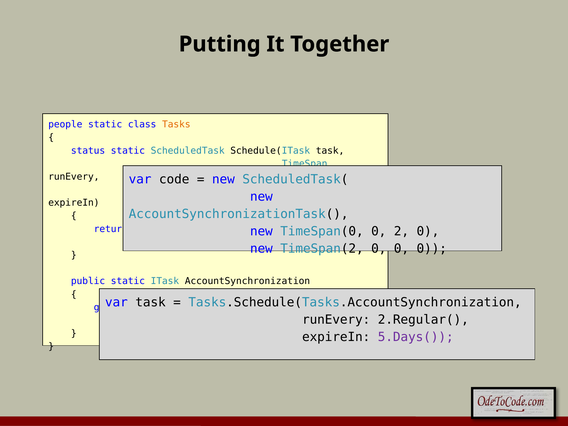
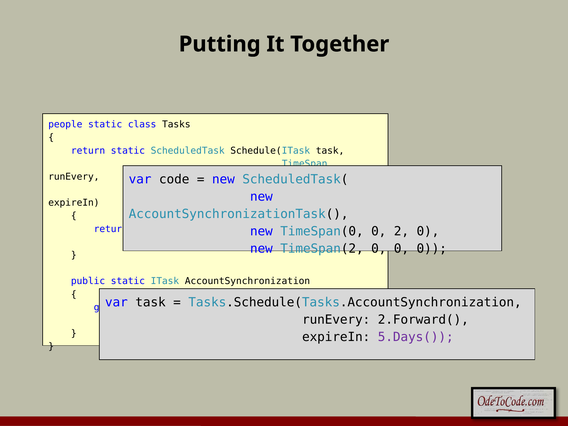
Tasks colour: orange -> black
status at (88, 151): status -> return
2.Regular(: 2.Regular( -> 2.Forward(
